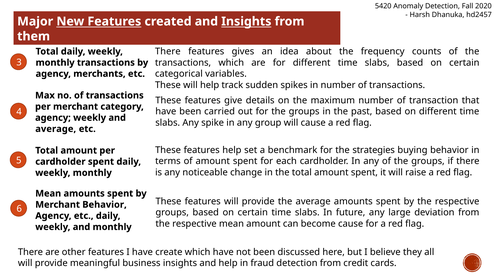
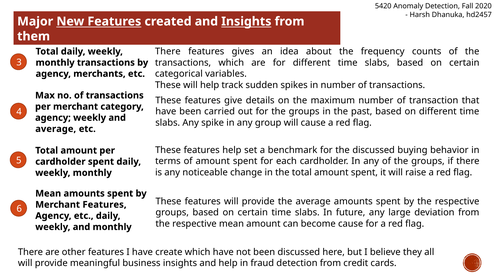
the strategies: strategies -> discussed
Merchant Behavior: Behavior -> Features
